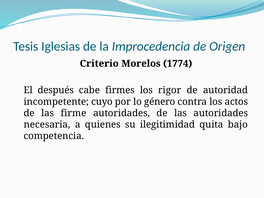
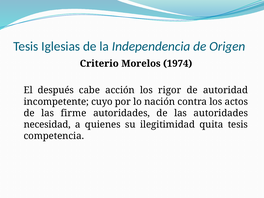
Improcedencia: Improcedencia -> Independencia
1774: 1774 -> 1974
firmes: firmes -> acción
género: género -> nación
necesaria: necesaria -> necesidad
quita bajo: bajo -> tesis
